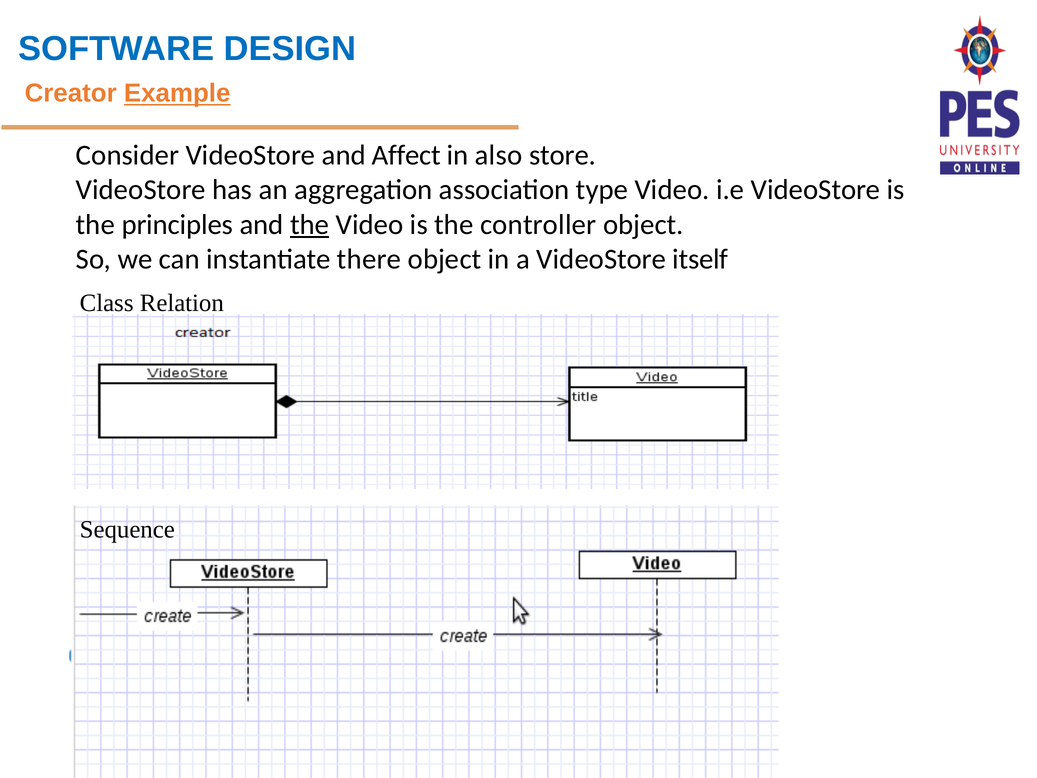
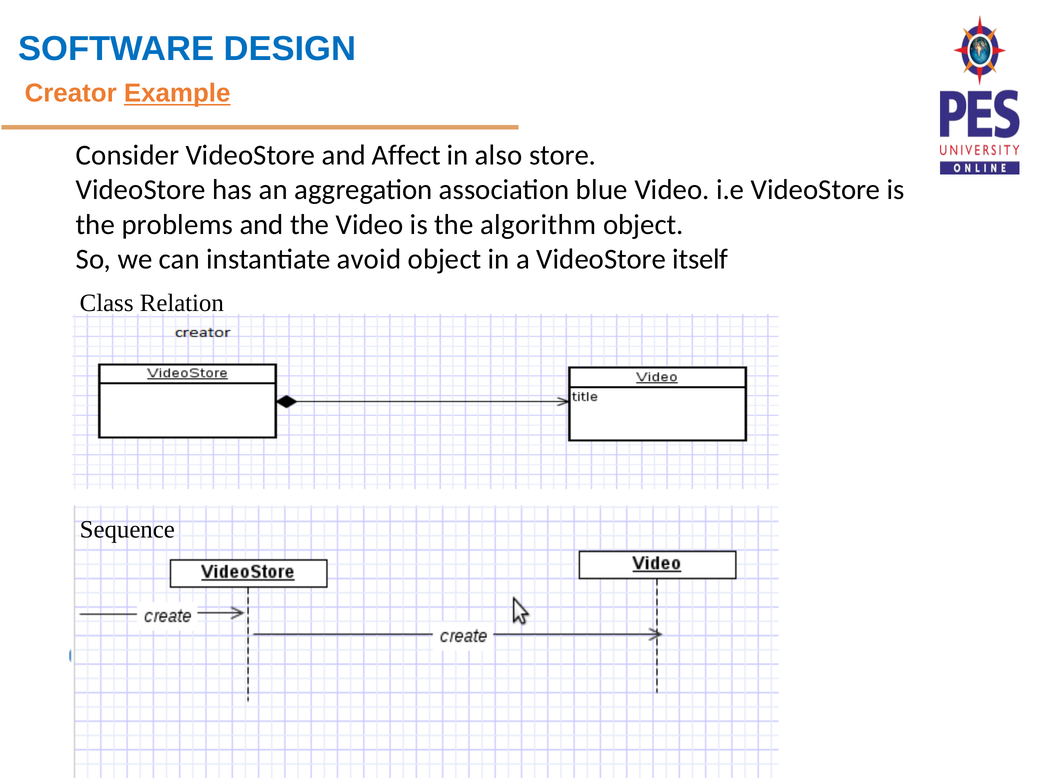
type: type -> blue
principles: principles -> problems
the at (310, 224) underline: present -> none
controller: controller -> algorithm
there: there -> avoid
